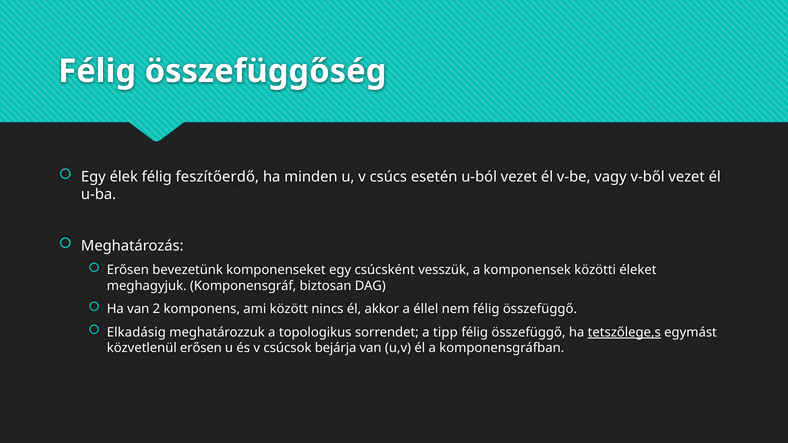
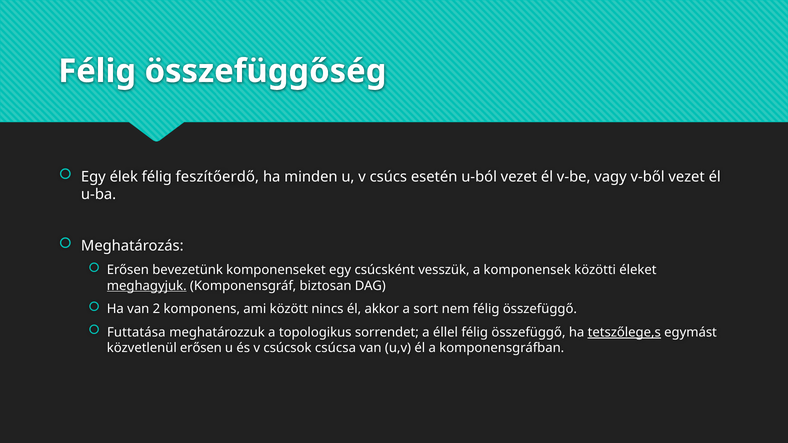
meghagyjuk underline: none -> present
éllel: éllel -> sort
Elkadásig: Elkadásig -> Futtatása
tipp: tipp -> éllel
bejárja: bejárja -> csúcsa
